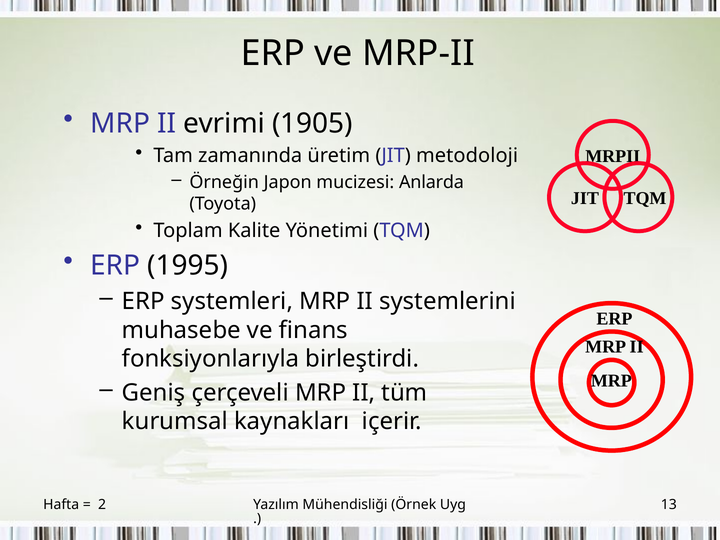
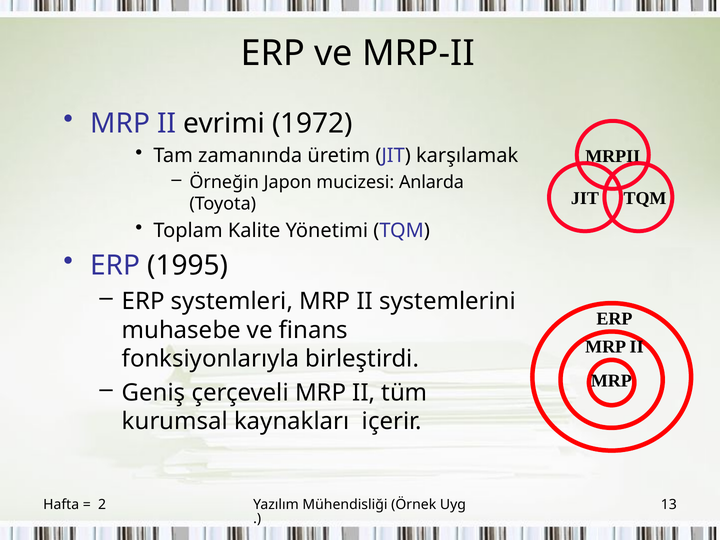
1905: 1905 -> 1972
metodoloji: metodoloji -> karşılamak
